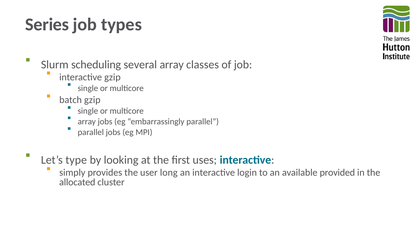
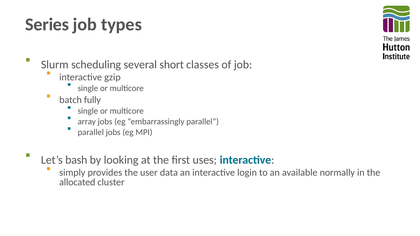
several array: array -> short
batch gzip: gzip -> fully
type: type -> bash
long: long -> data
provided: provided -> normally
